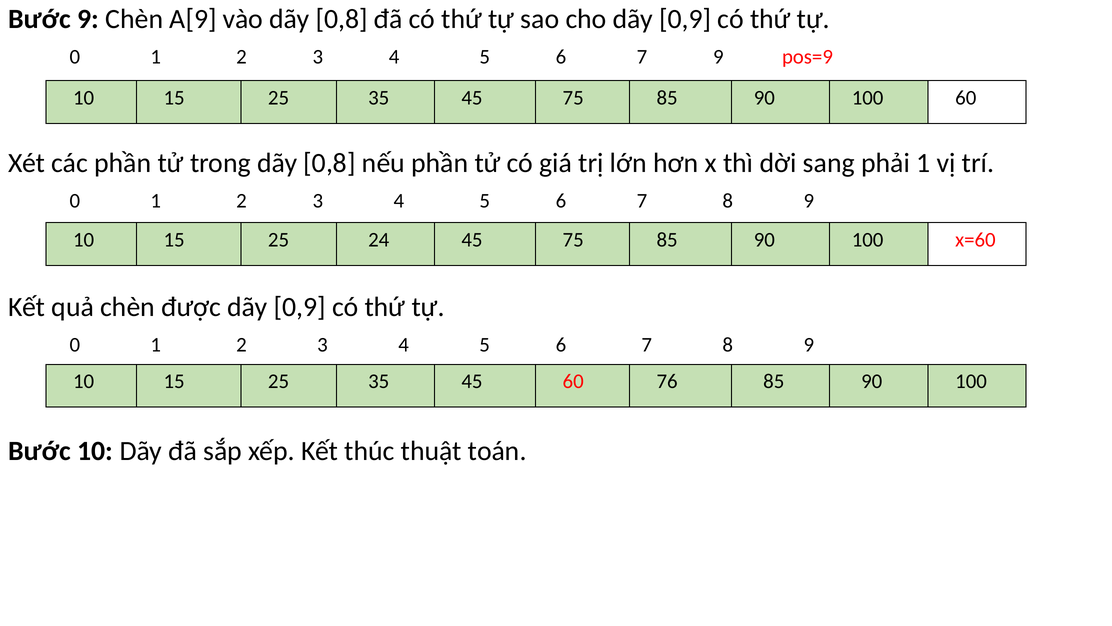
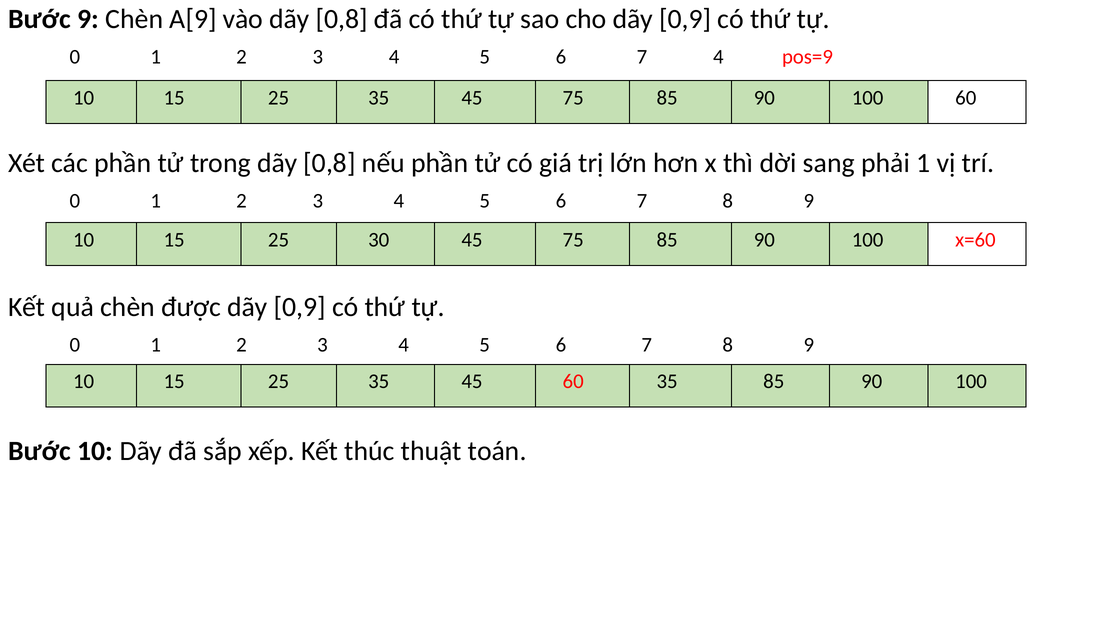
7 9: 9 -> 4
24: 24 -> 30
60 76: 76 -> 35
